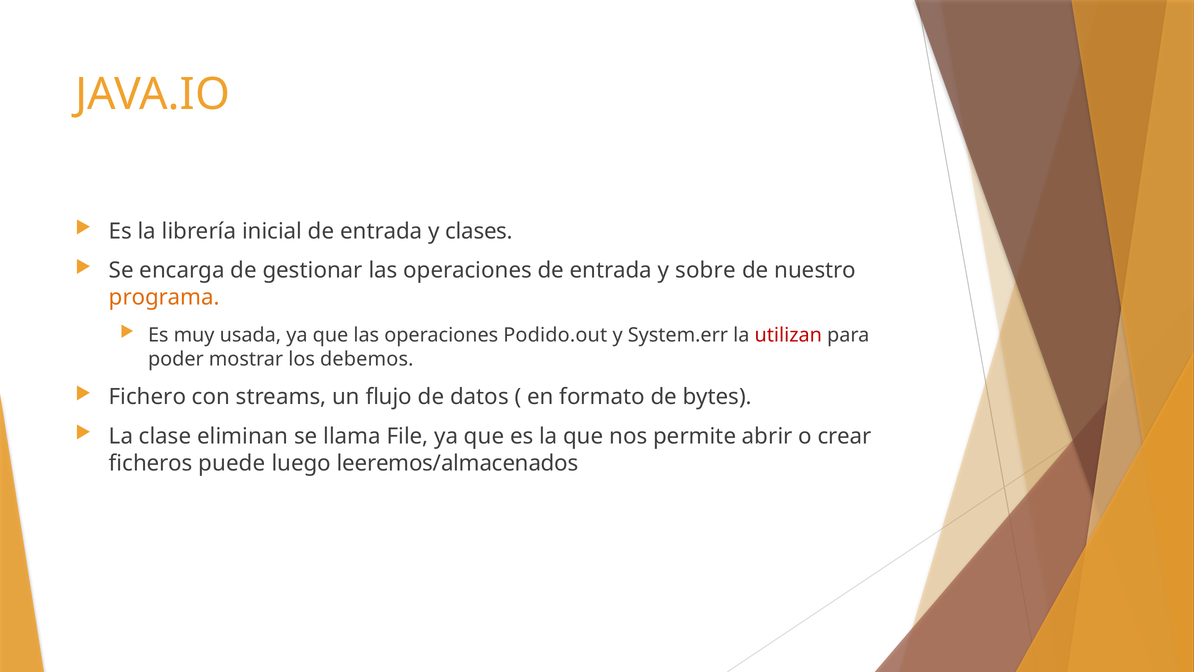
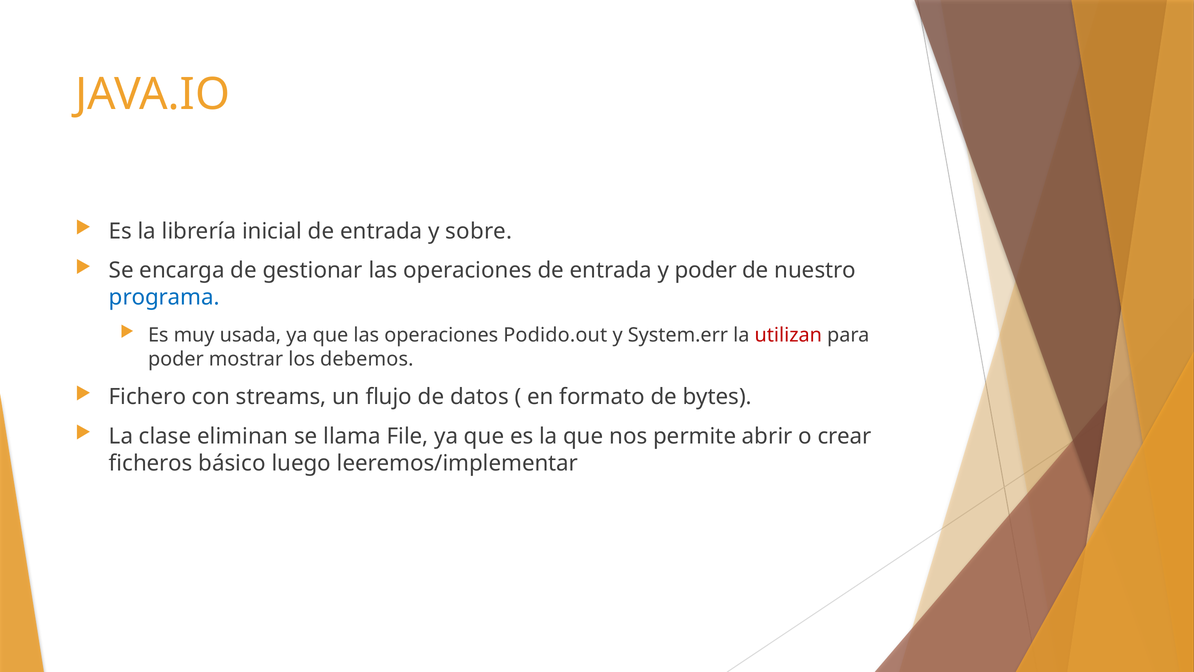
clases: clases -> sobre
y sobre: sobre -> poder
programa colour: orange -> blue
puede: puede -> básico
leeremos/almacenados: leeremos/almacenados -> leeremos/implementar
